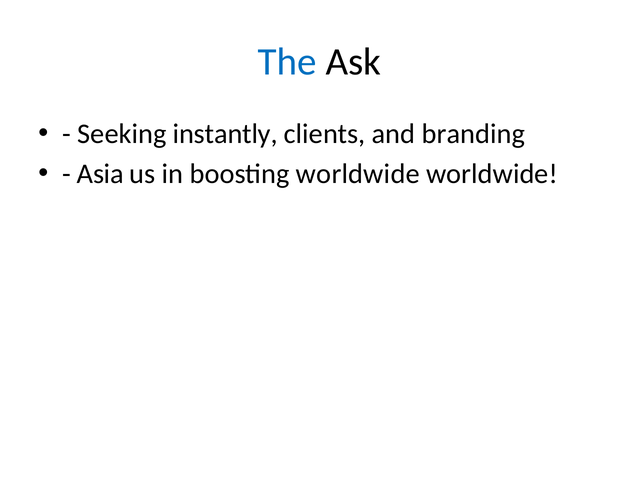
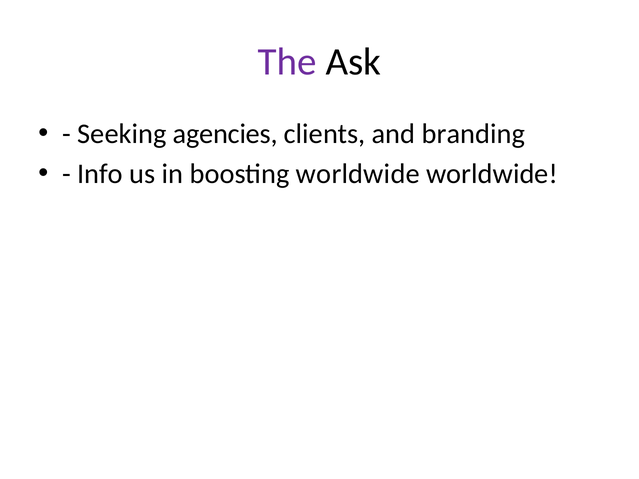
The colour: blue -> purple
instantly: instantly -> agencies
Asia: Asia -> Info
